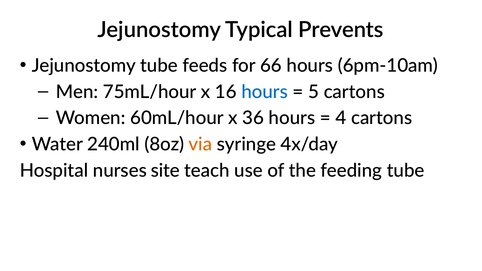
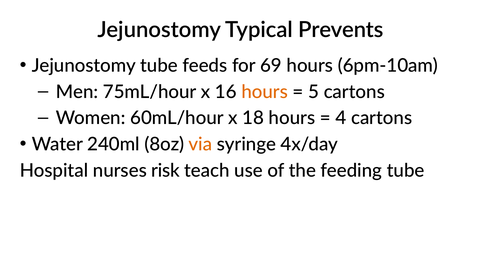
66: 66 -> 69
hours at (265, 92) colour: blue -> orange
36: 36 -> 18
site: site -> risk
